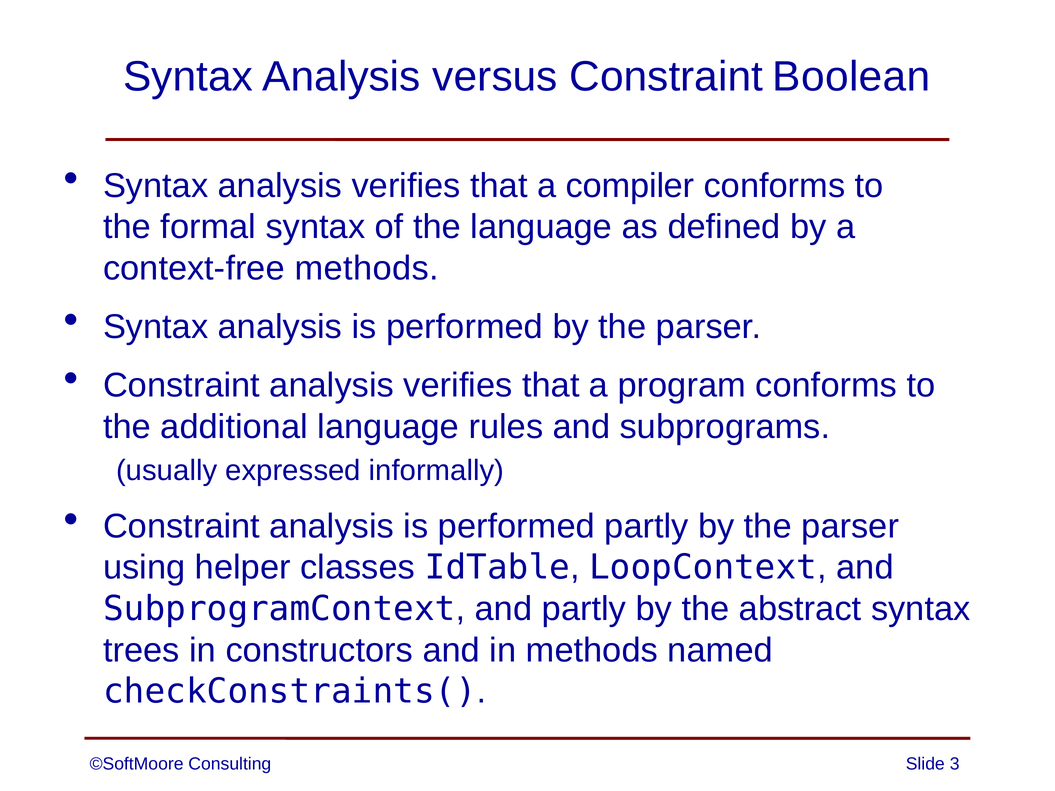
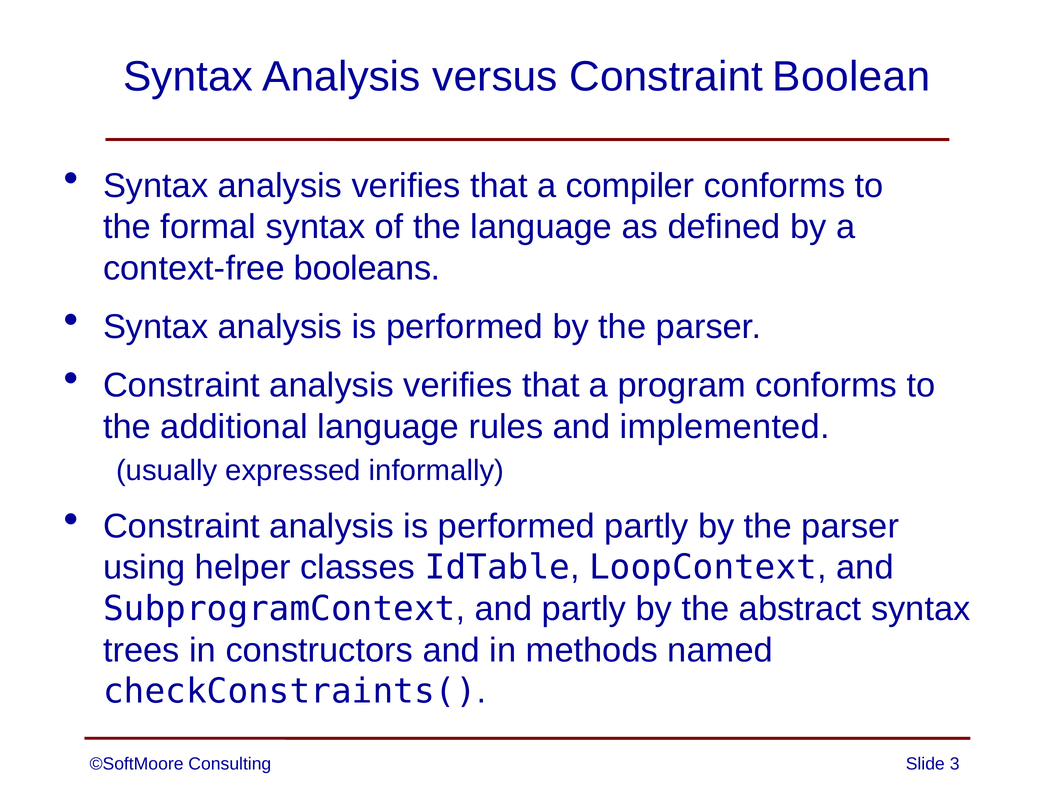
context-free methods: methods -> booleans
subprograms: subprograms -> implemented
